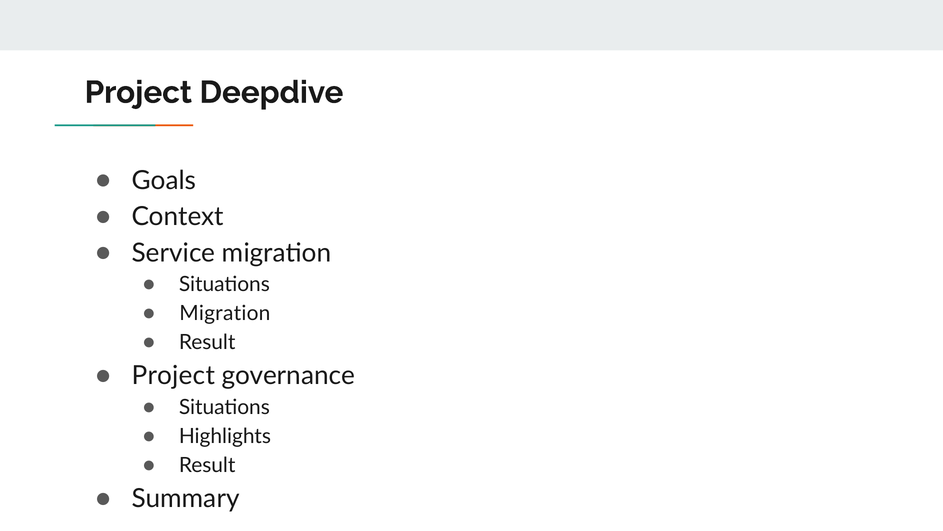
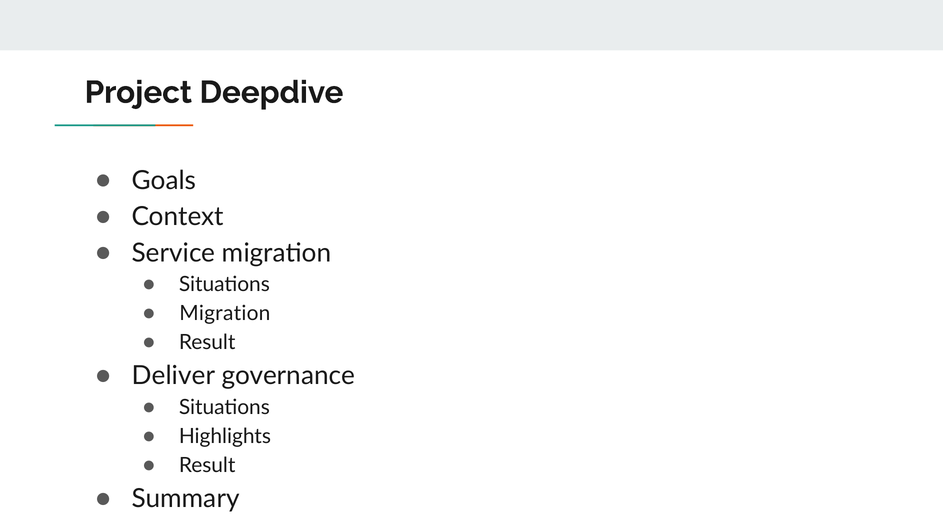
Project at (173, 375): Project -> Deliver
